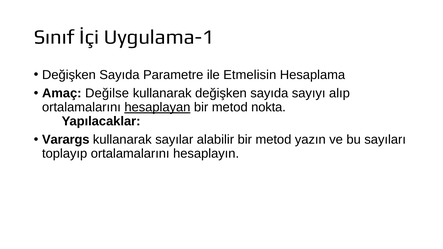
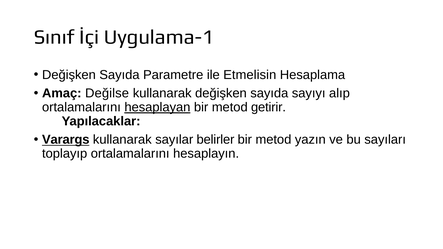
nokta: nokta -> getirir
Varargs underline: none -> present
alabilir: alabilir -> belirler
